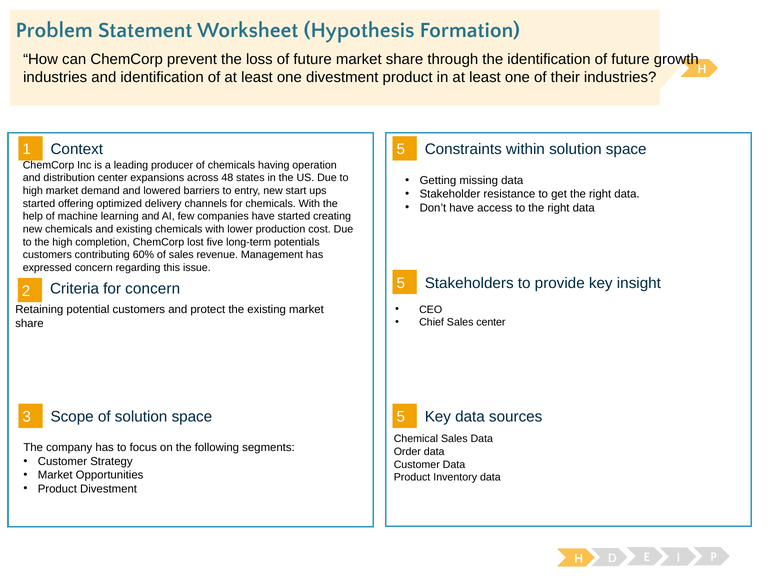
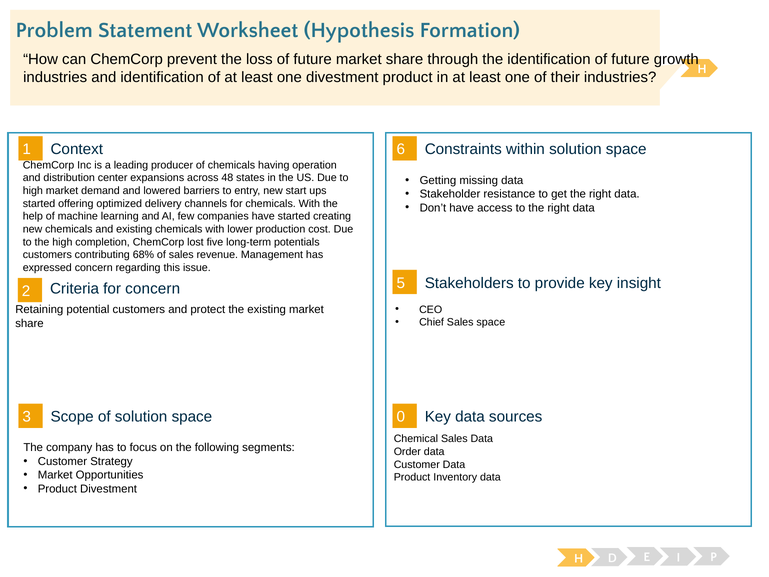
1 5: 5 -> 6
60%: 60% -> 68%
Sales center: center -> space
3 5: 5 -> 0
